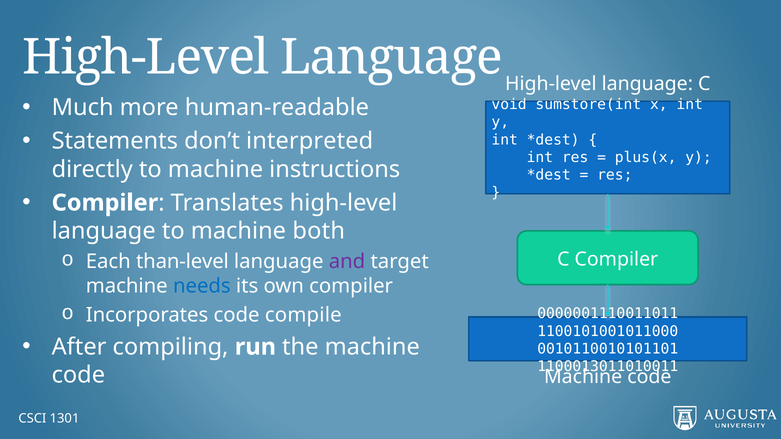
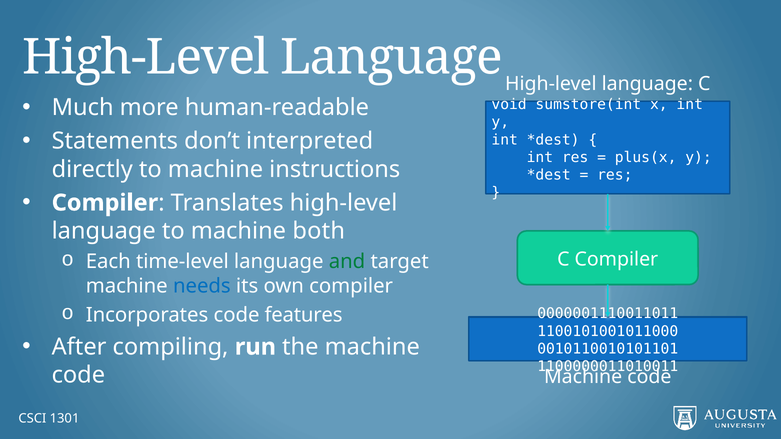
than-level: than-level -> time-level
and colour: purple -> green
compile: compile -> features
1100013011010011: 1100013011010011 -> 1100000011010011
